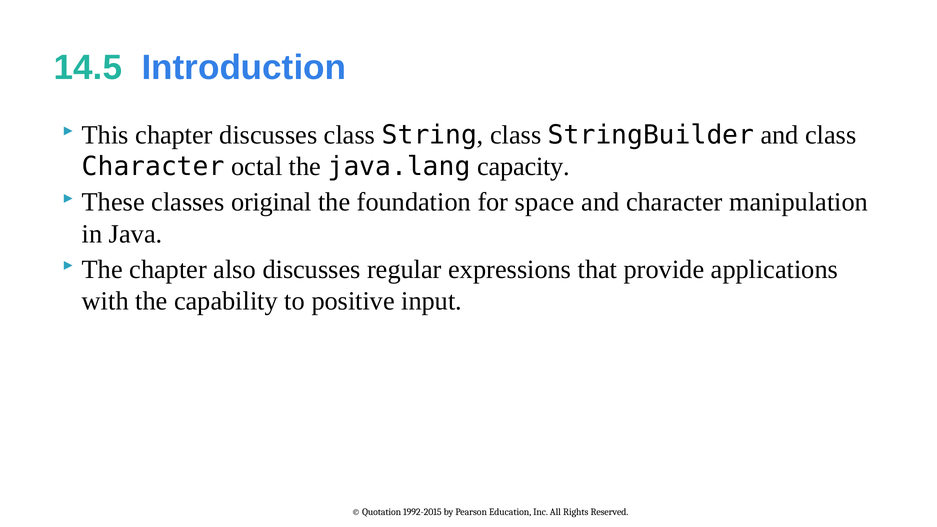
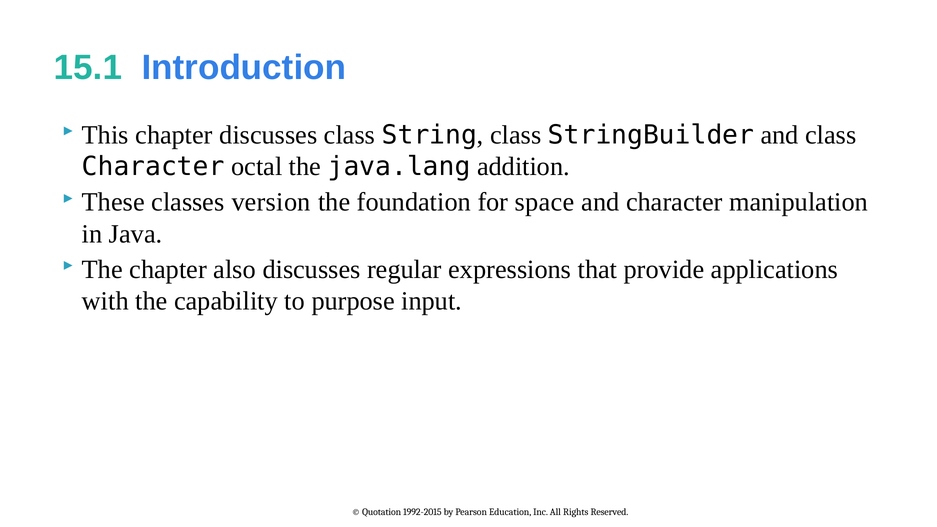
14.5: 14.5 -> 15.1
capacity: capacity -> addition
original: original -> version
positive: positive -> purpose
